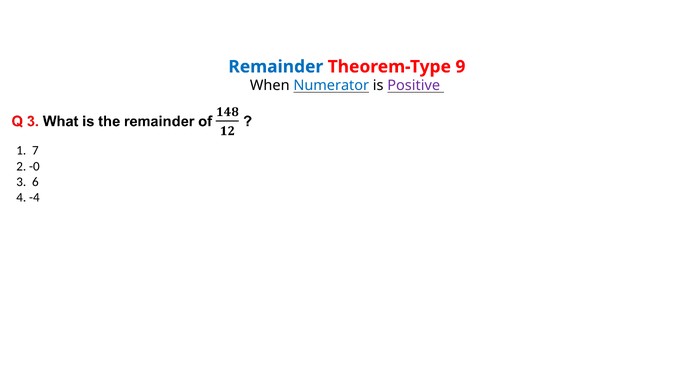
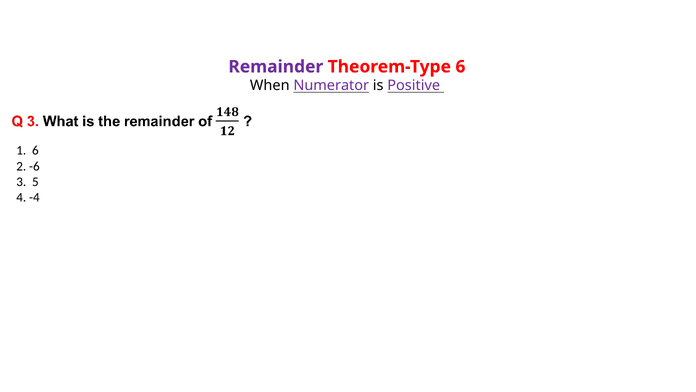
Remainder colour: blue -> purple
Theorem-Type 9: 9 -> 6
Numerator colour: blue -> purple
1 7: 7 -> 6
-0: -0 -> -6
6: 6 -> 5
